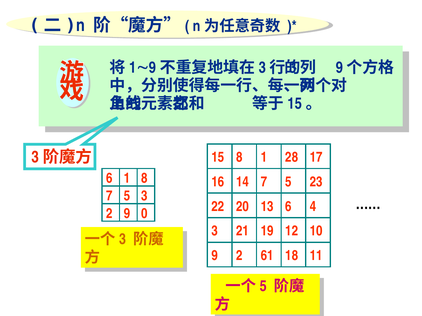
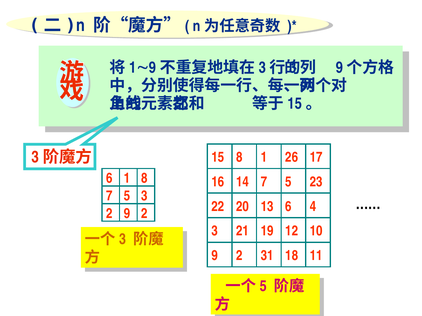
28: 28 -> 26
2 9 0: 0 -> 2
61: 61 -> 31
